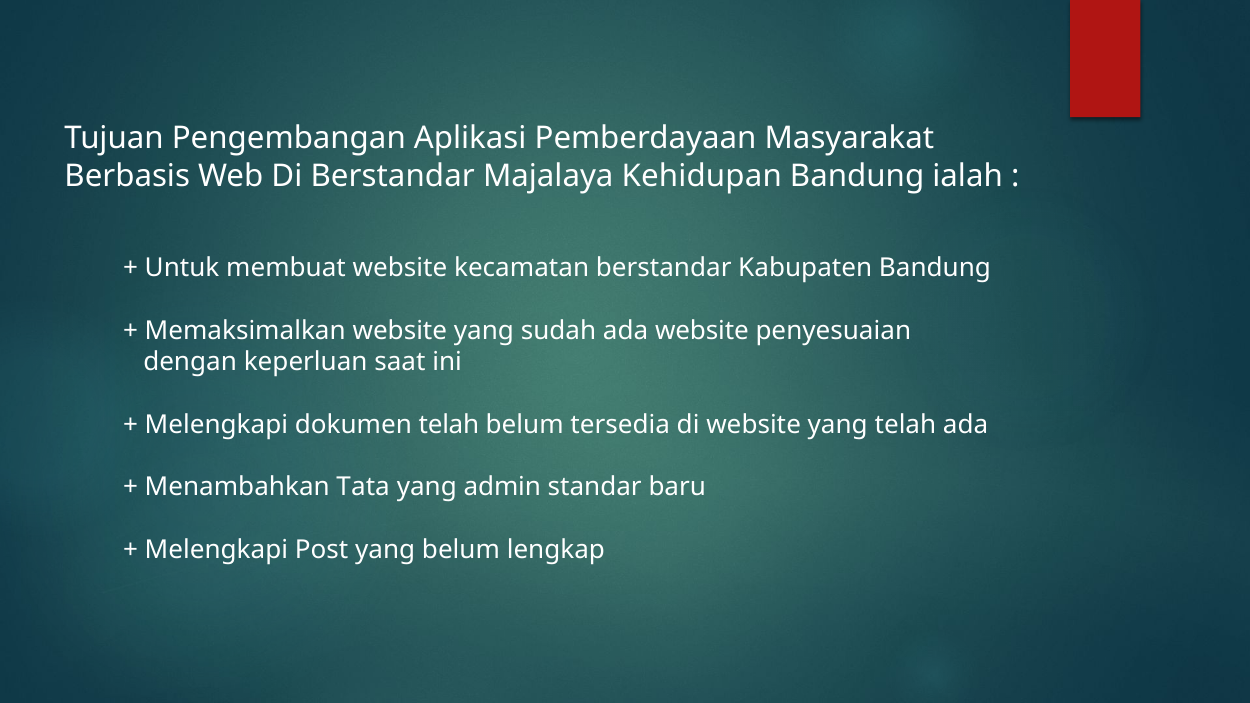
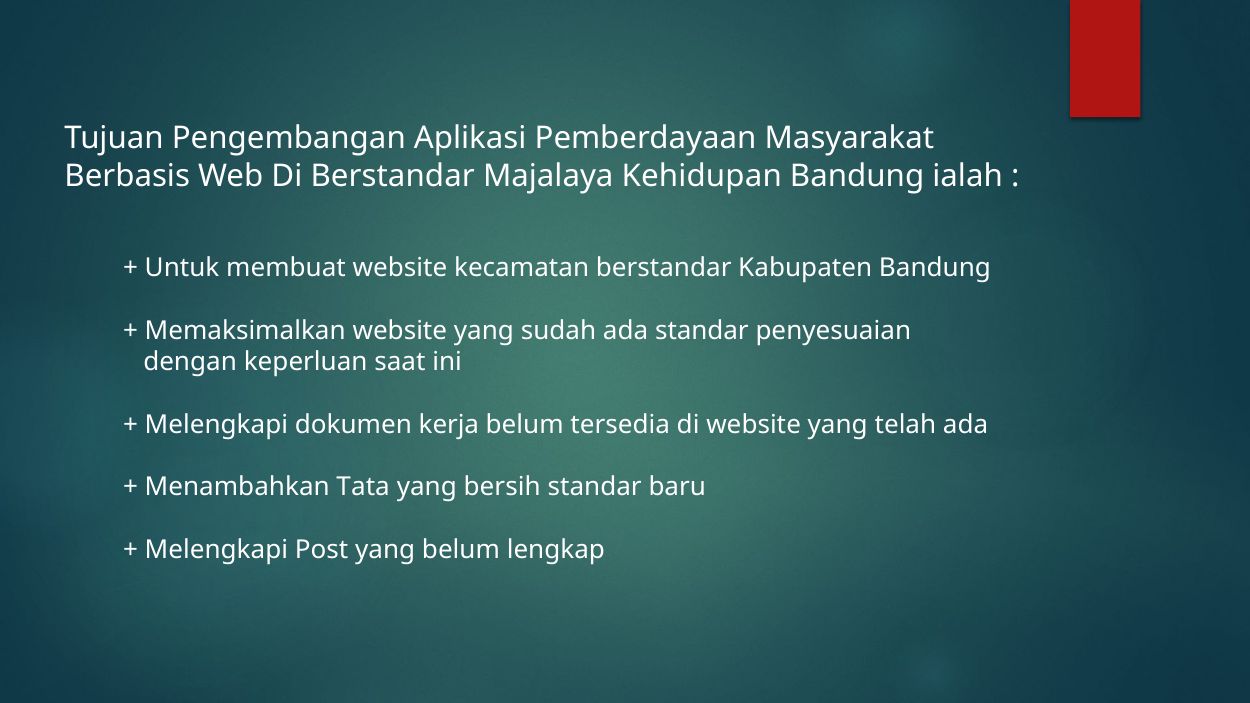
ada website: website -> standar
dokumen telah: telah -> kerja
admin: admin -> bersih
